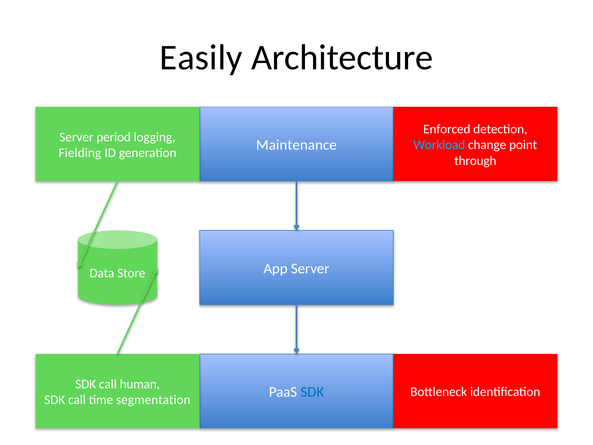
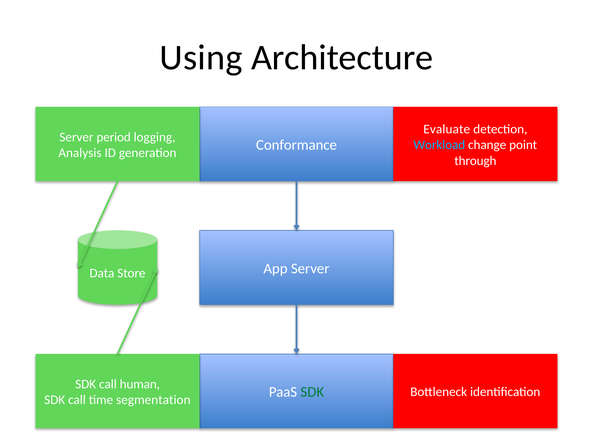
Easily: Easily -> Using
Enforced: Enforced -> Evaluate
Maintenance: Maintenance -> Conformance
Fielding: Fielding -> Analysis
SDK at (312, 392) colour: blue -> green
